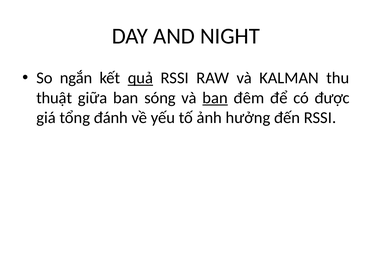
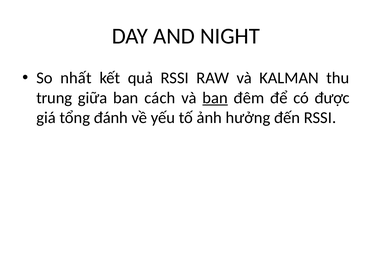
ngắn: ngắn -> nhất
quả underline: present -> none
thuật: thuật -> trung
sóng: sóng -> cách
